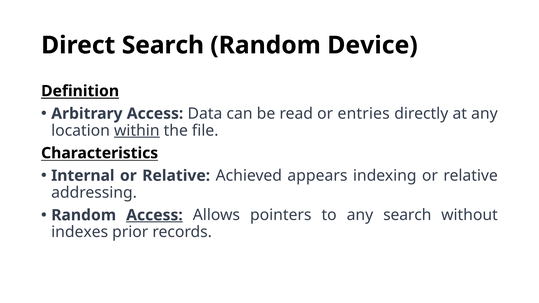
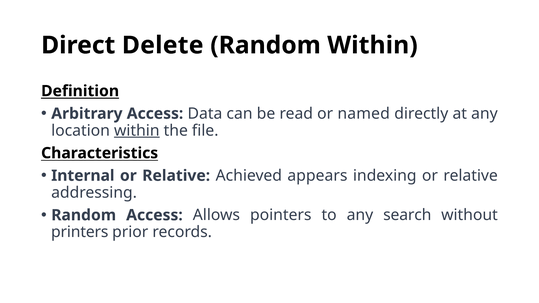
Direct Search: Search -> Delete
Random Device: Device -> Within
entries: entries -> named
Access at (154, 215) underline: present -> none
indexes: indexes -> printers
